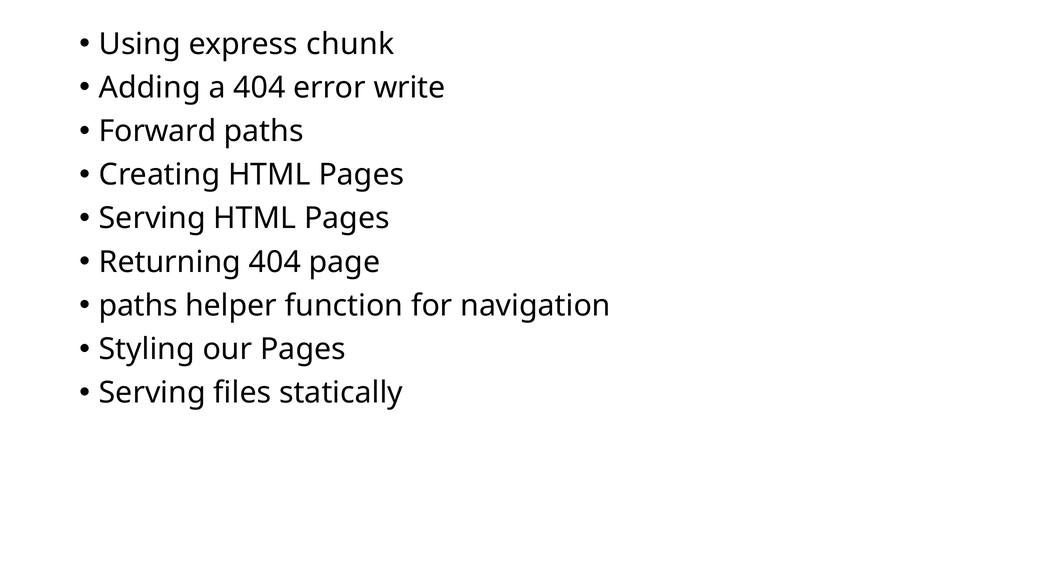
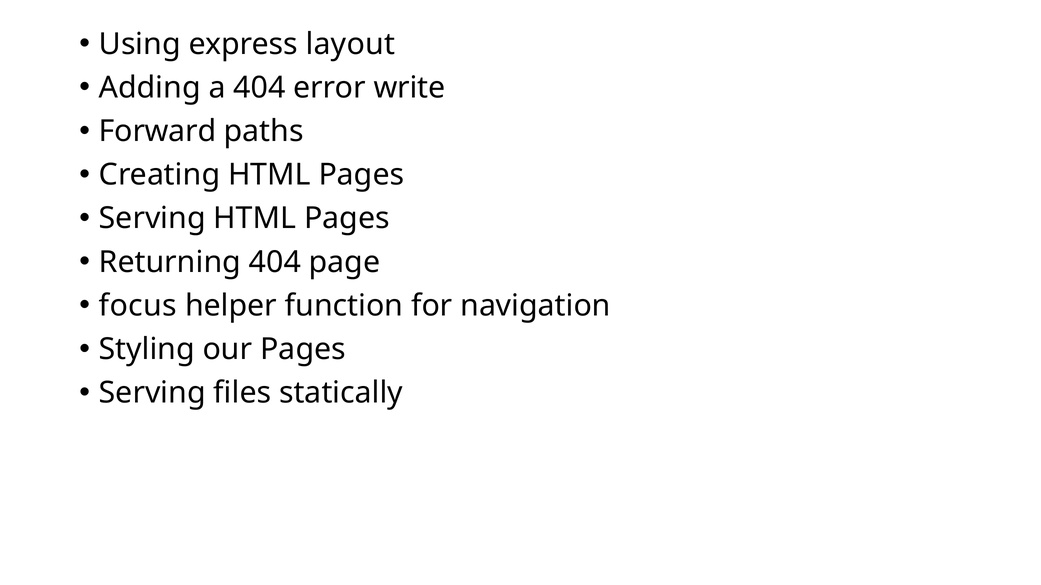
chunk: chunk -> layout
paths at (138, 306): paths -> focus
